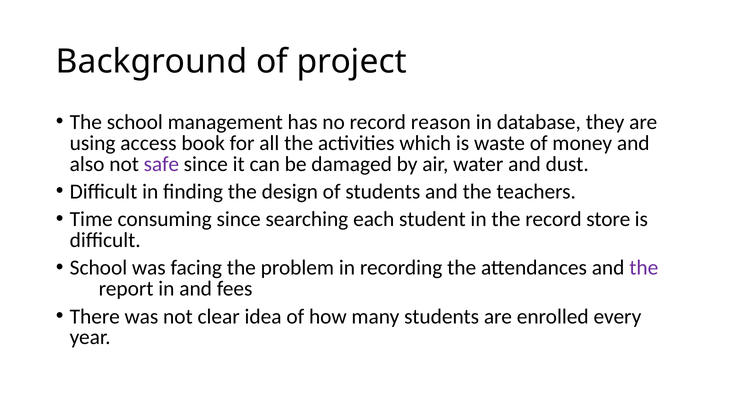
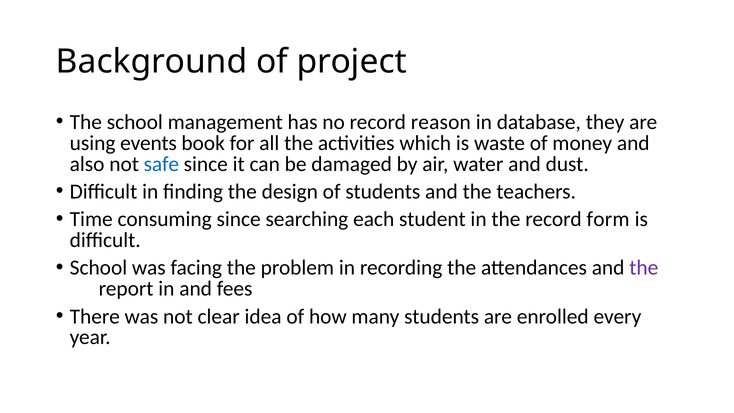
access: access -> events
safe colour: purple -> blue
store: store -> form
